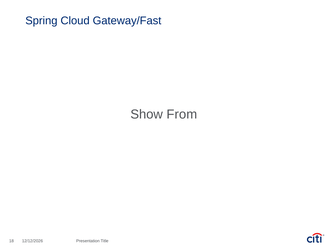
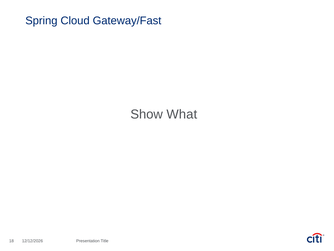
From: From -> What
